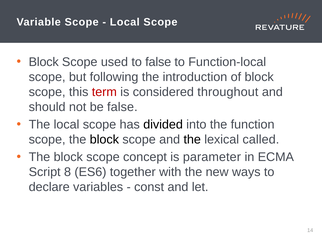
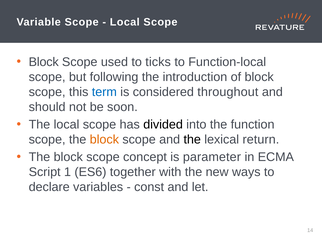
to false: false -> ticks
term colour: red -> blue
be false: false -> soon
block at (104, 140) colour: black -> orange
called: called -> return
8: 8 -> 1
